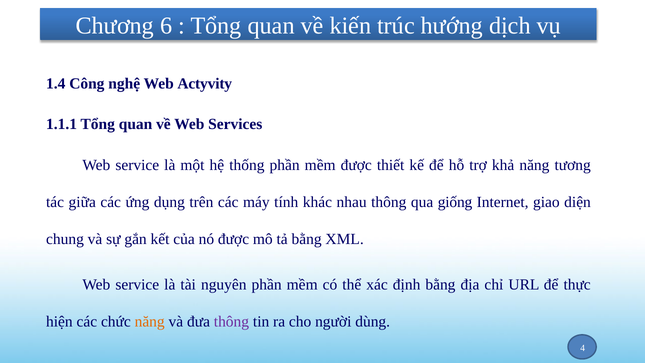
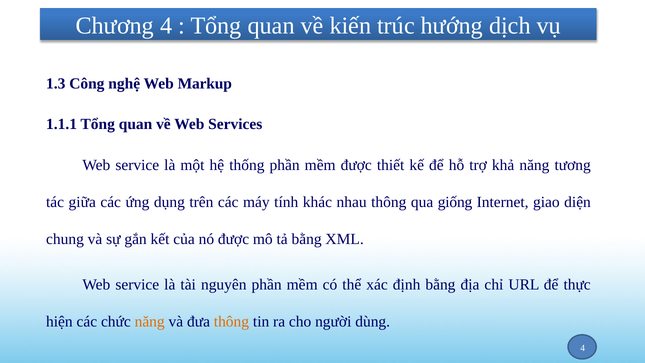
Chương 6: 6 -> 4
1.4: 1.4 -> 1.3
Actyvity: Actyvity -> Markup
thông at (231, 321) colour: purple -> orange
